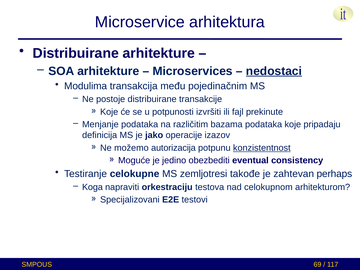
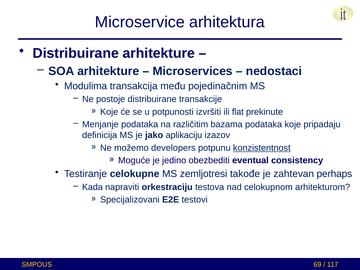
nedostaci underline: present -> none
fajl: fajl -> flat
operacije: operacije -> aplikaciju
autorizacija: autorizacija -> developers
Koga: Koga -> Kada
